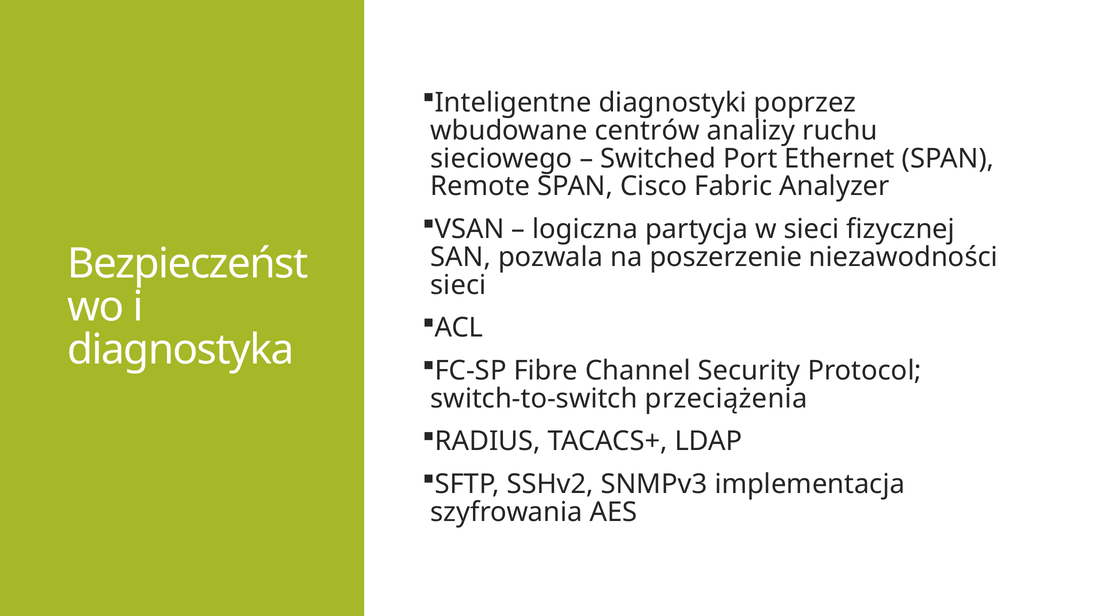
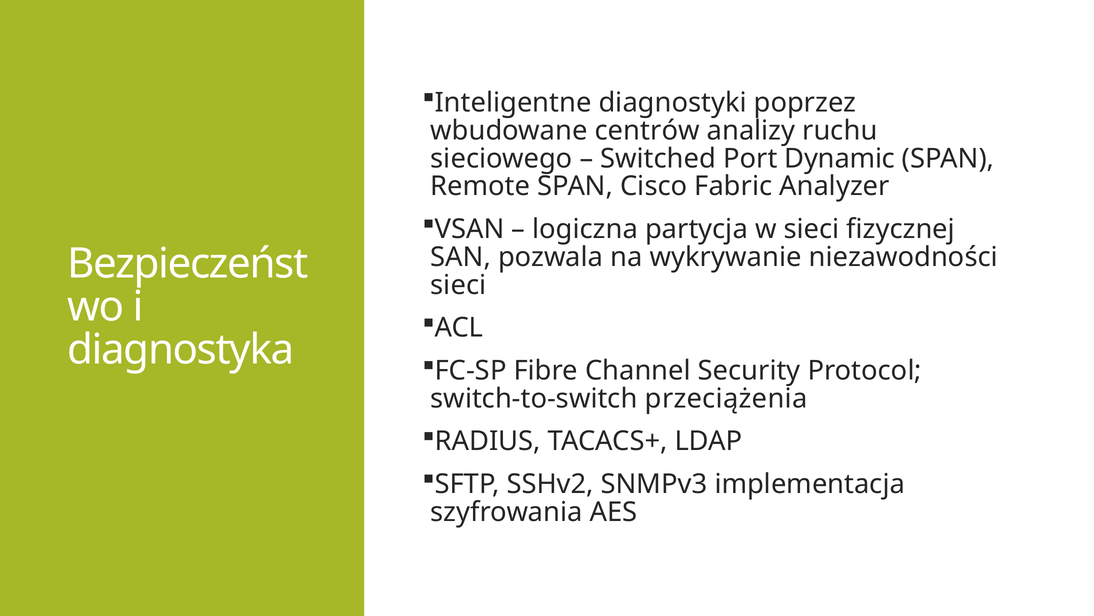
Ethernet: Ethernet -> Dynamic
poszerzenie: poszerzenie -> wykrywanie
